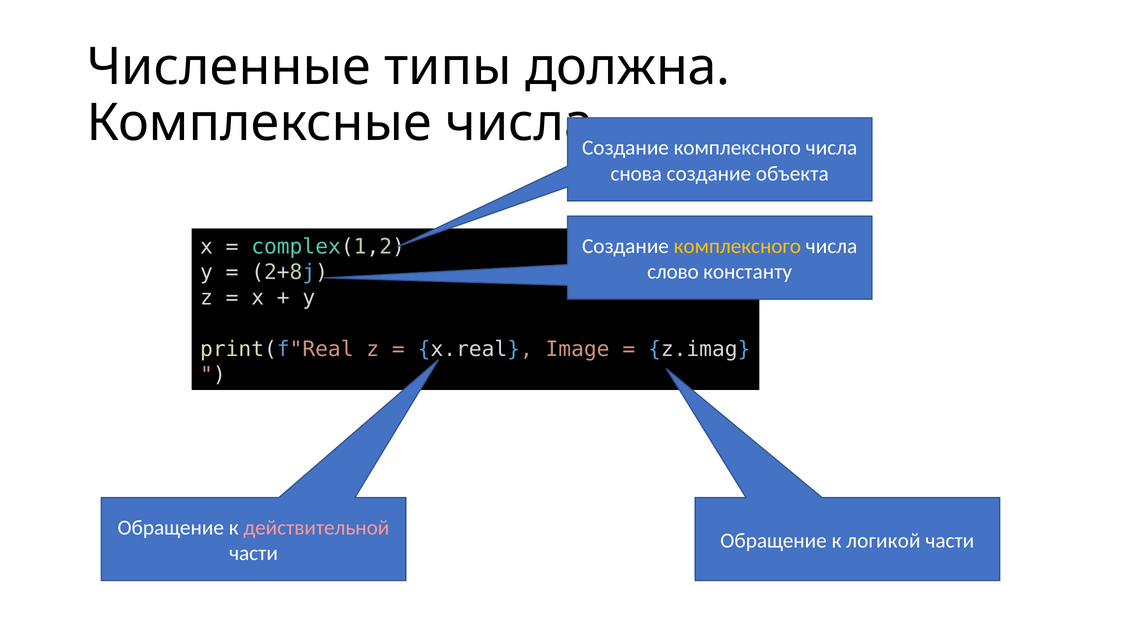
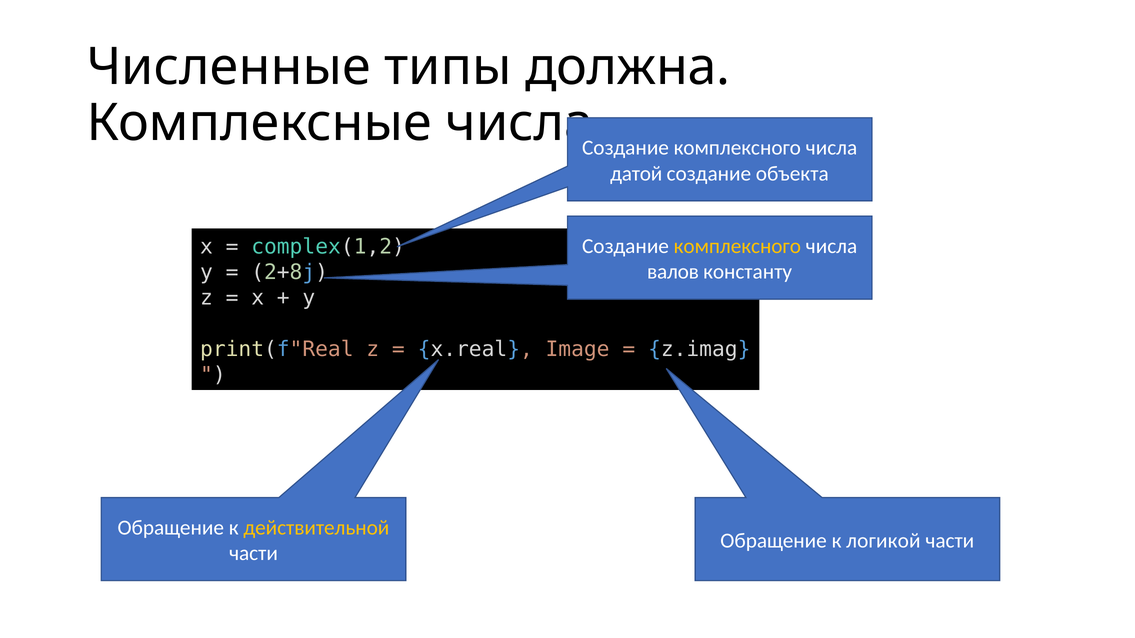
снова: снова -> датой
слово: слово -> валов
действительной colour: pink -> yellow
